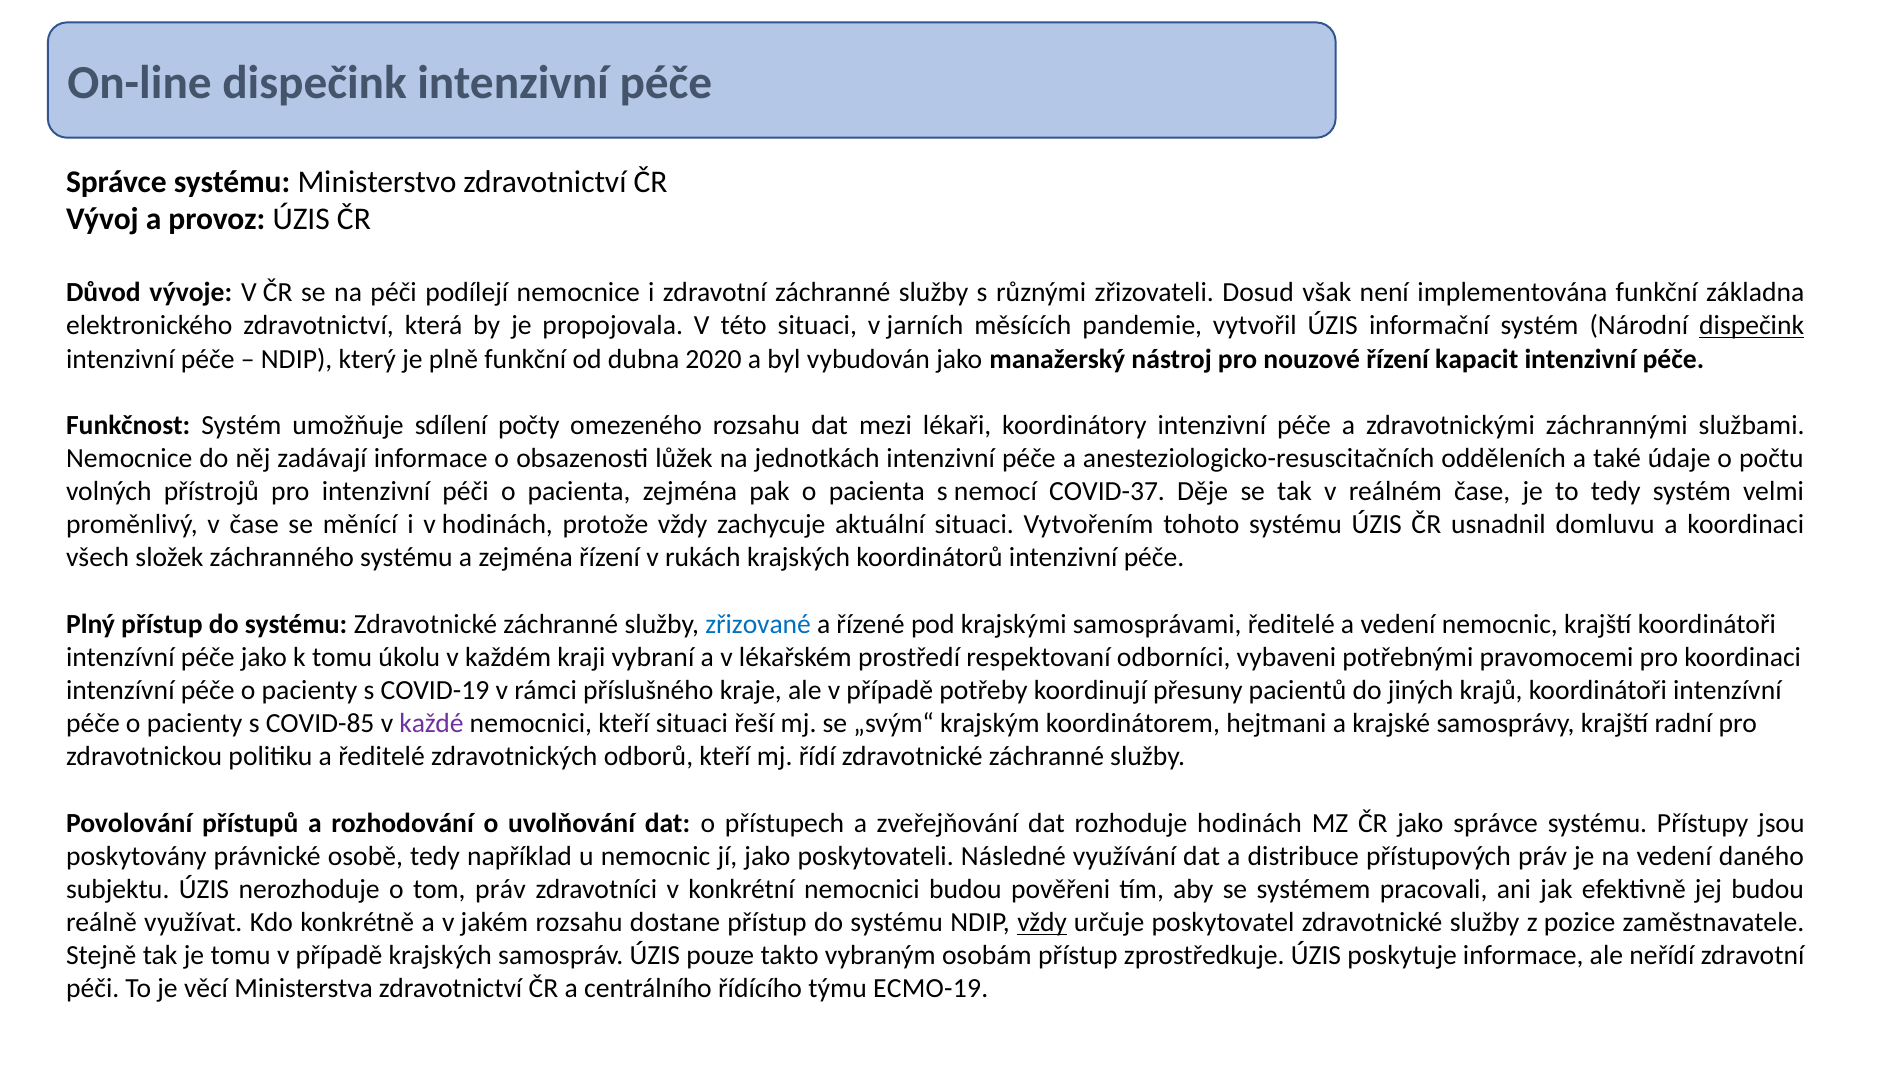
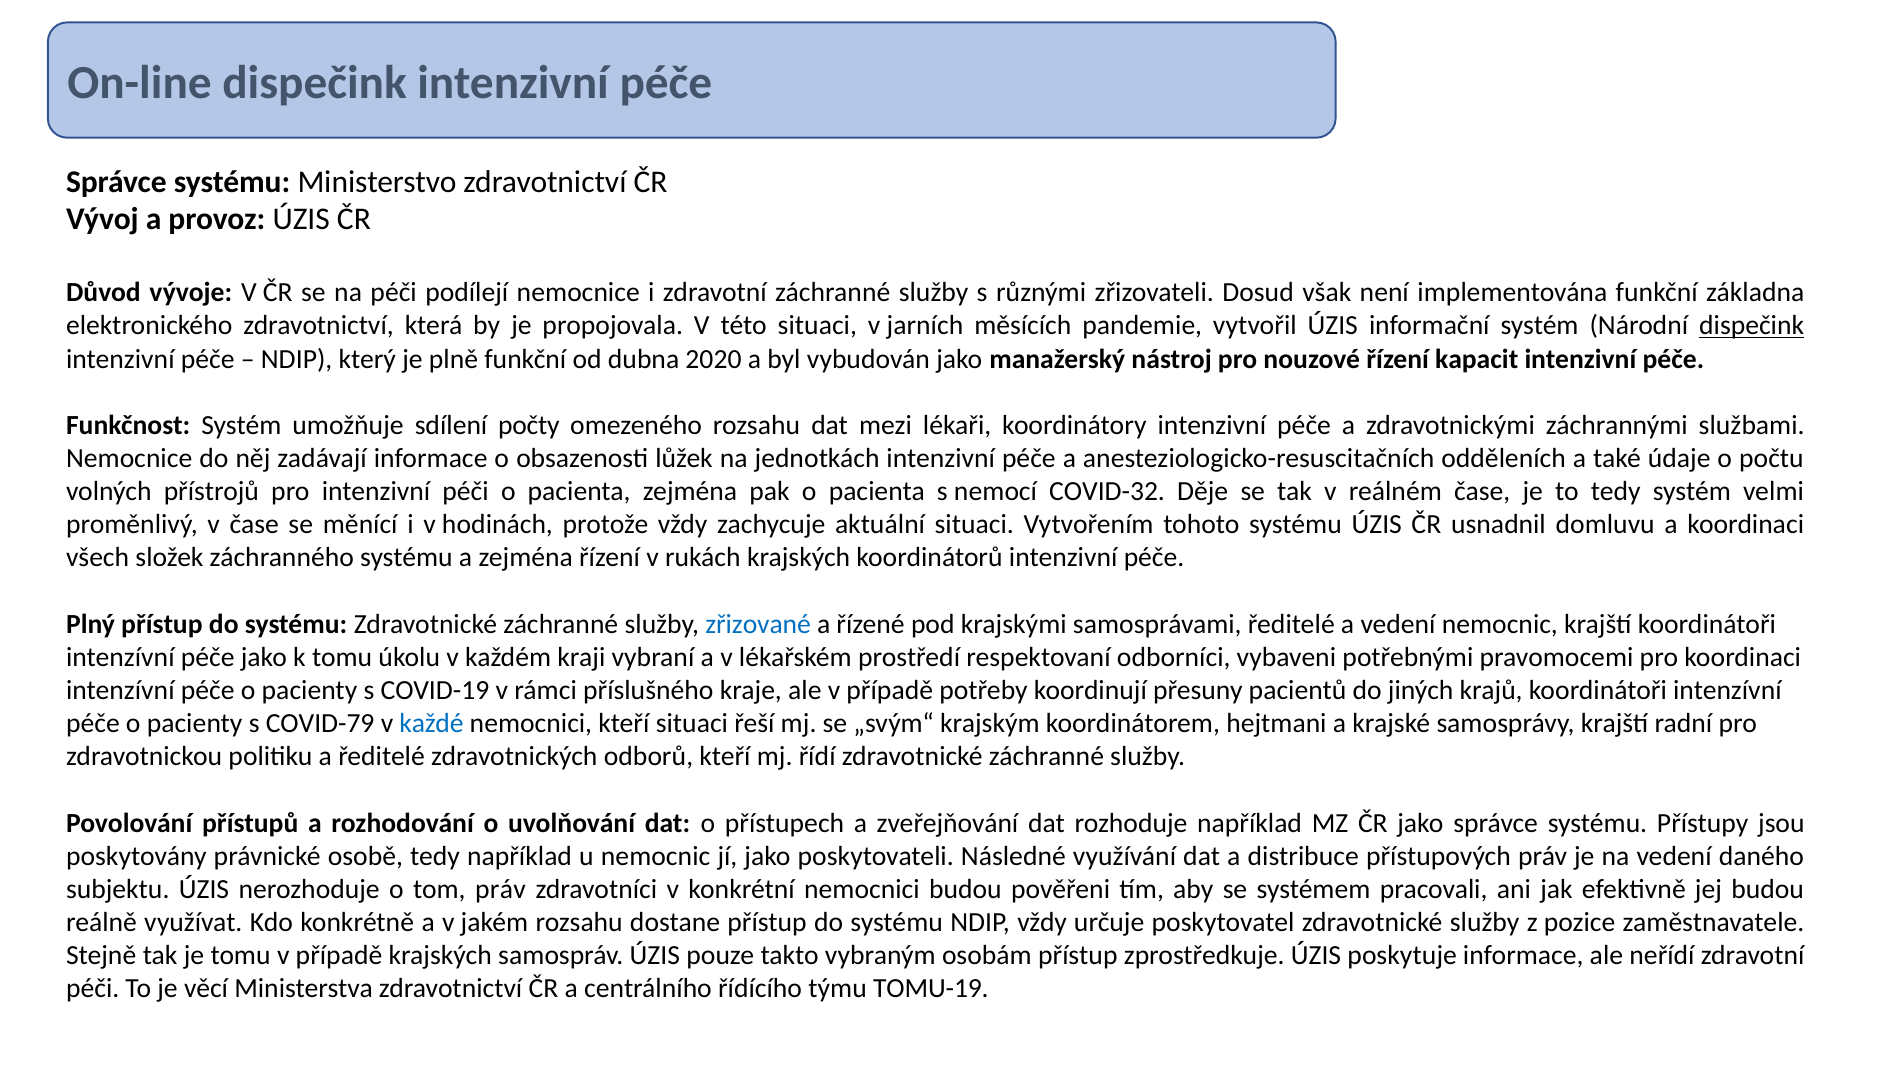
COVID-37: COVID-37 -> COVID-32
COVID-85: COVID-85 -> COVID-79
každé colour: purple -> blue
rozhoduje hodinách: hodinách -> například
vždy at (1042, 922) underline: present -> none
ECMO-19: ECMO-19 -> TOMU-19
